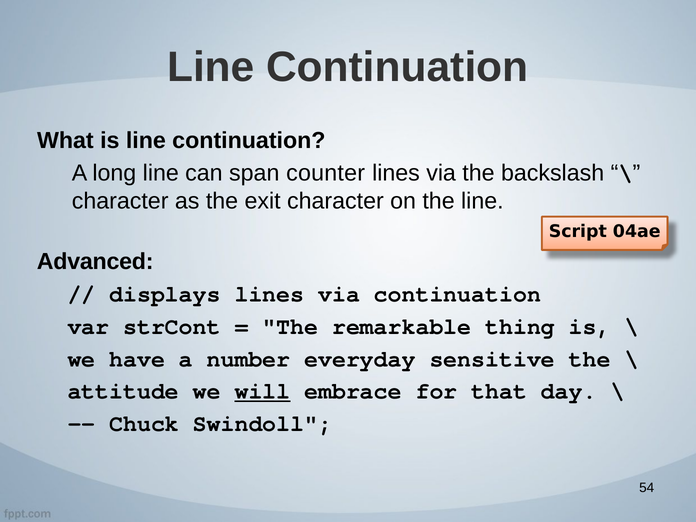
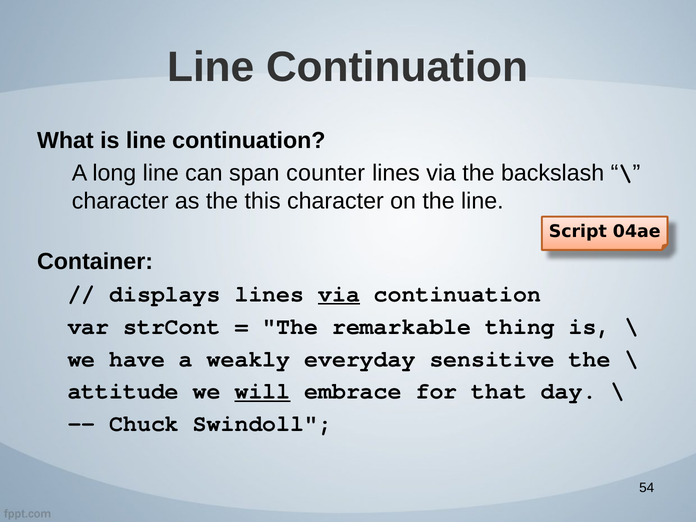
exit: exit -> this
Advanced: Advanced -> Container
via at (339, 294) underline: none -> present
number: number -> weakly
